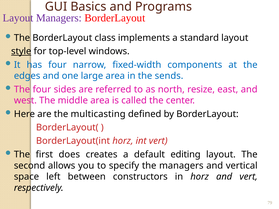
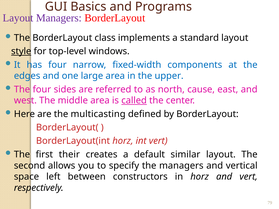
sends: sends -> upper
resize: resize -> cause
called underline: none -> present
does: does -> their
editing: editing -> similar
